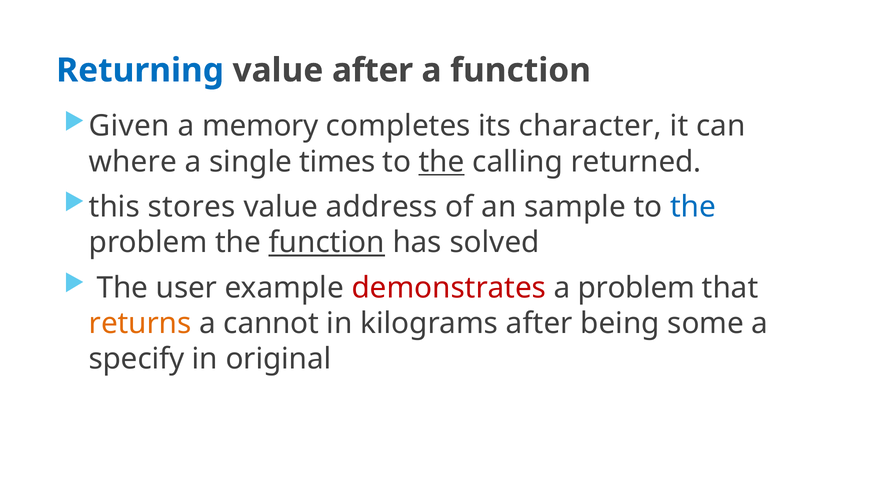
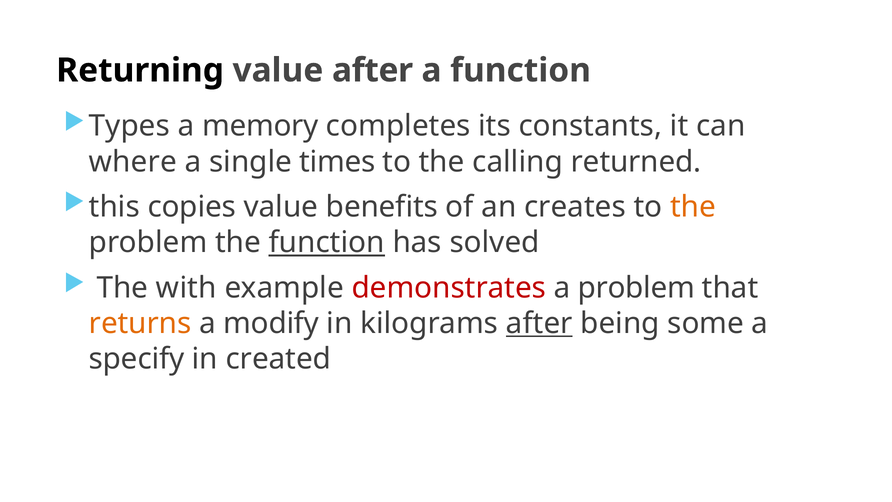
Returning colour: blue -> black
Given: Given -> Types
character: character -> constants
the at (442, 162) underline: present -> none
stores: stores -> copies
address: address -> benefits
sample: sample -> creates
the at (693, 207) colour: blue -> orange
user: user -> with
cannot: cannot -> modify
after at (539, 323) underline: none -> present
original: original -> created
